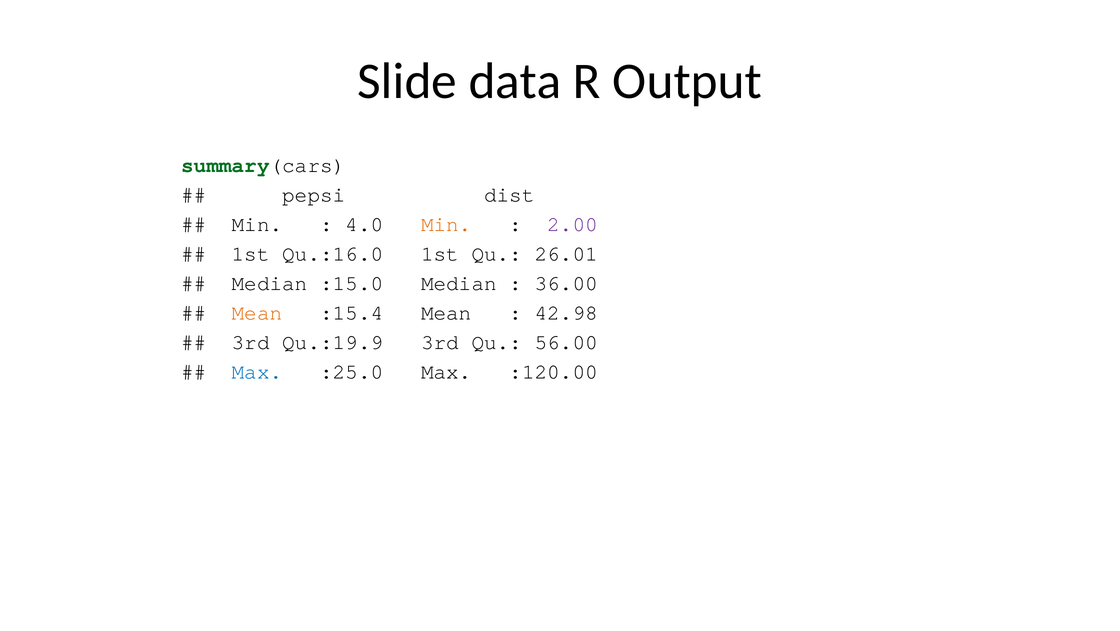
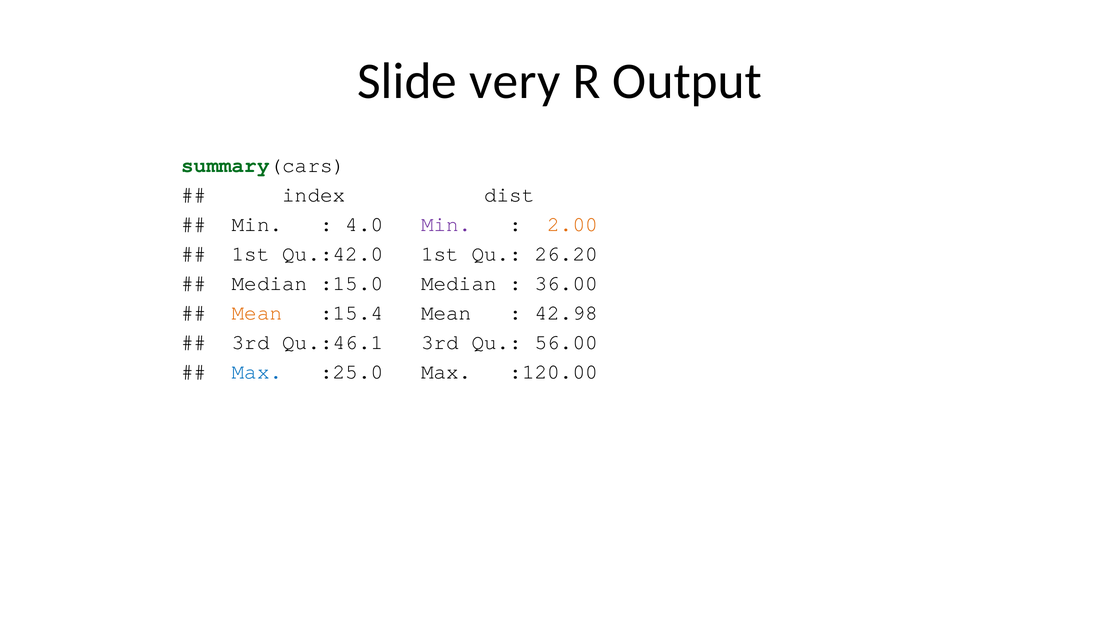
data: data -> very
pepsi: pepsi -> index
Min at (446, 224) colour: orange -> purple
2.00 colour: purple -> orange
Qu.:16.0: Qu.:16.0 -> Qu.:42.0
26.01: 26.01 -> 26.20
Qu.:19.9: Qu.:19.9 -> Qu.:46.1
